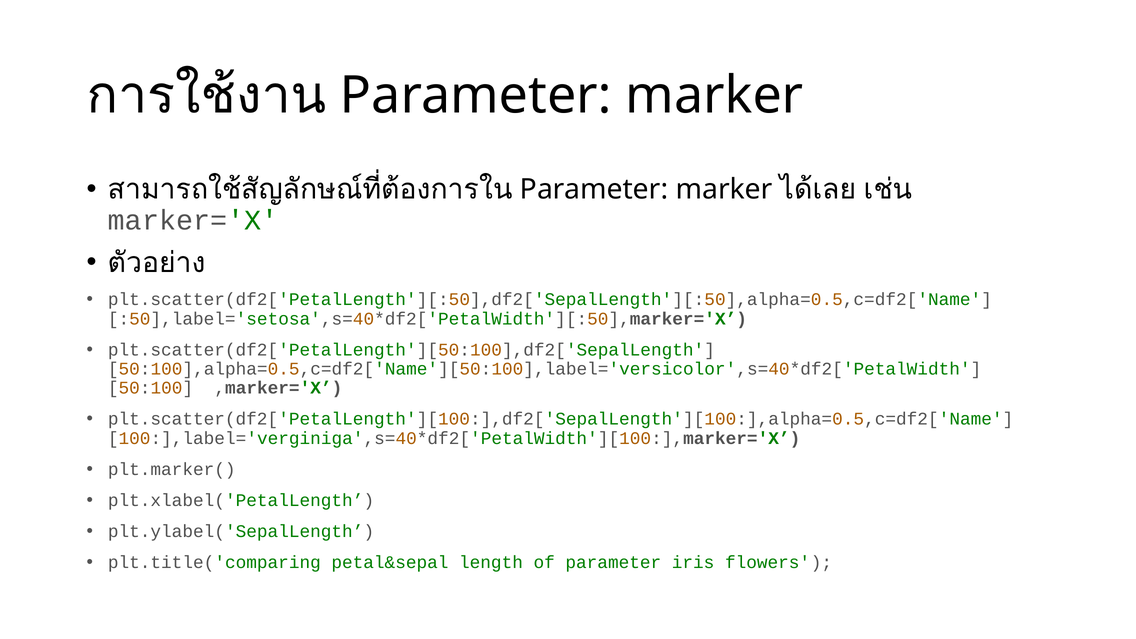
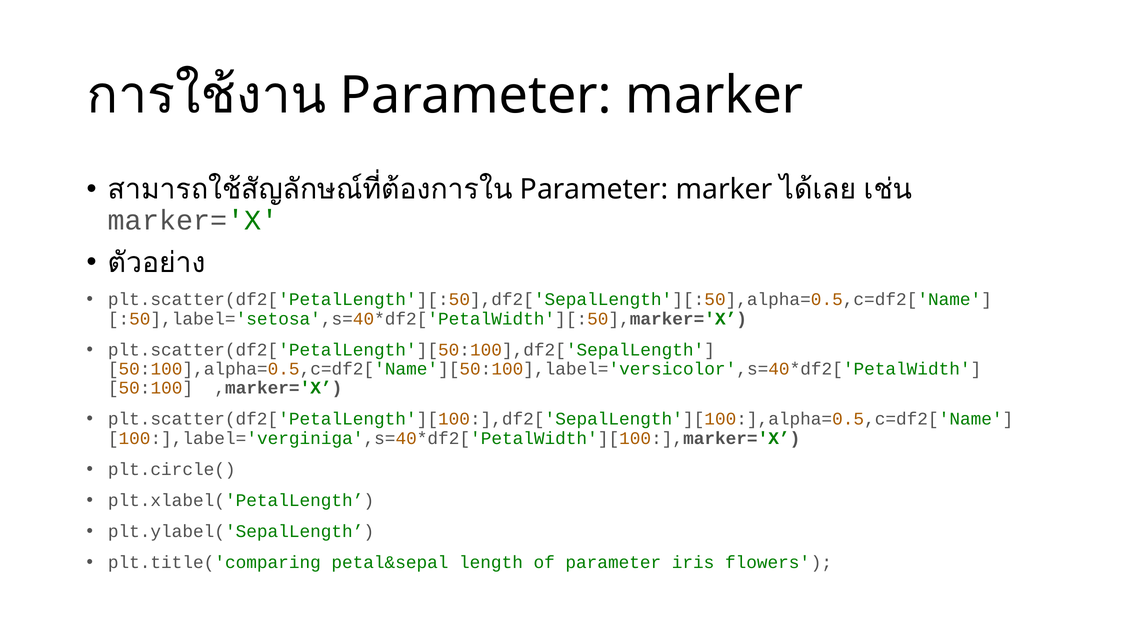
plt.marker(: plt.marker( -> plt.circle(
